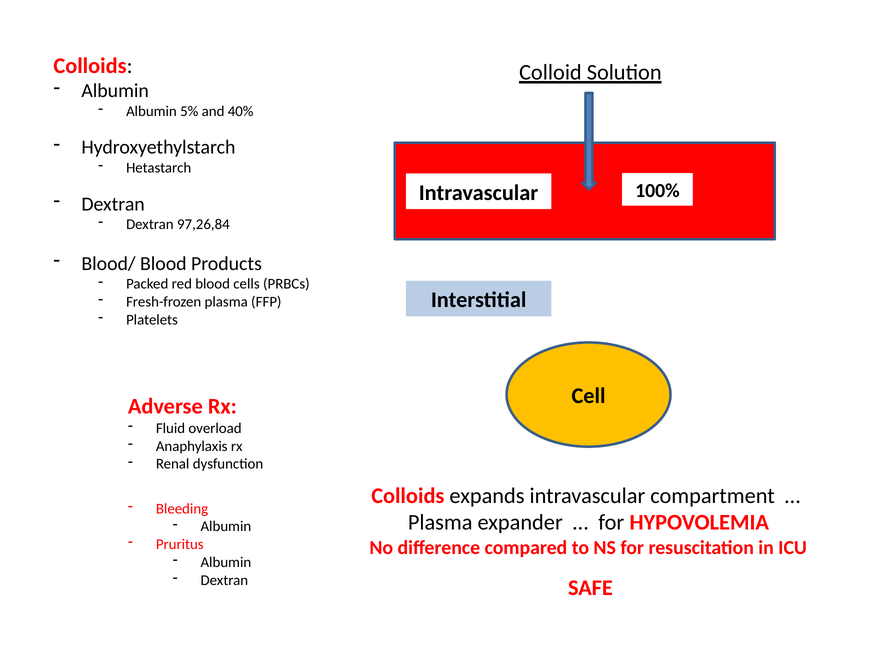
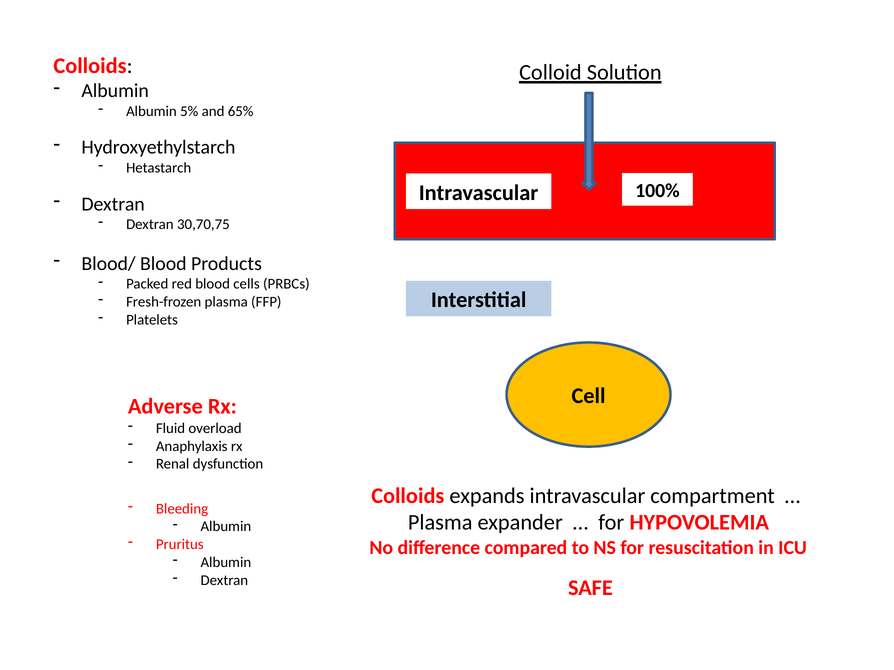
40%: 40% -> 65%
97,26,84: 97,26,84 -> 30,70,75
